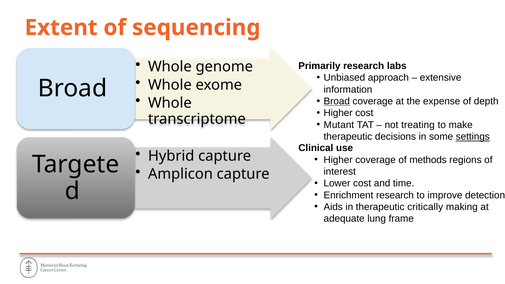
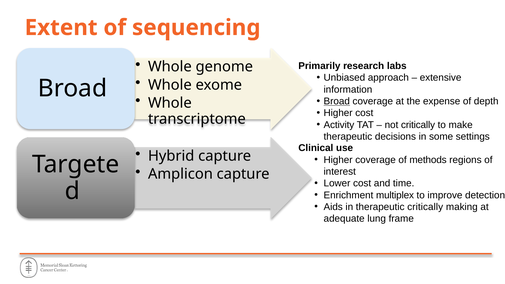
Mutant: Mutant -> Activity
not treating: treating -> critically
settings underline: present -> none
Enrichment research: research -> multiplex
